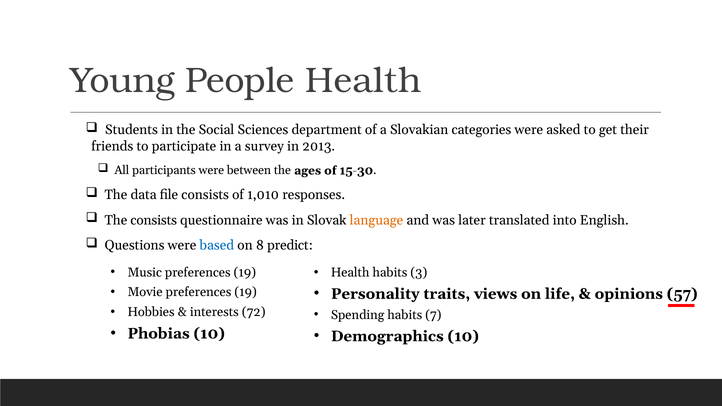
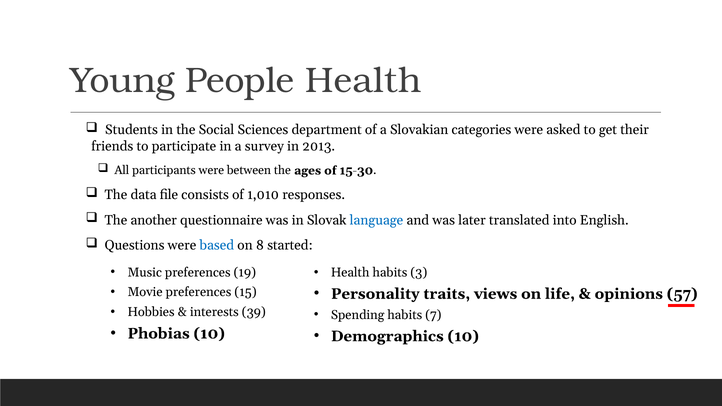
The consists: consists -> another
language colour: orange -> blue
predict: predict -> started
Movie preferences 19: 19 -> 15
72: 72 -> 39
